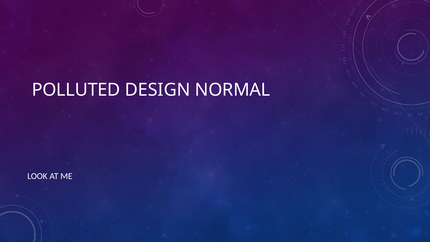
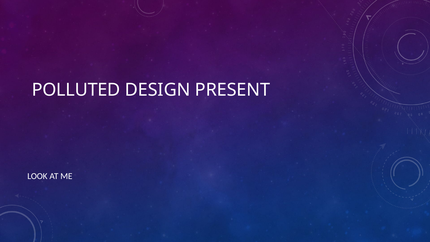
NORMAL: NORMAL -> PRESENT
